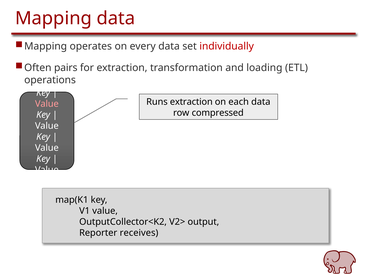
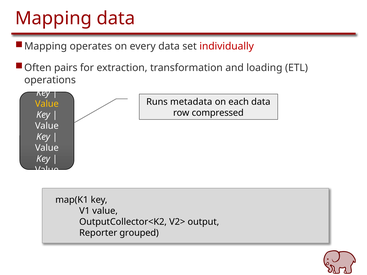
Runs extraction: extraction -> metadata
Value at (47, 104) colour: pink -> yellow
receives: receives -> grouped
